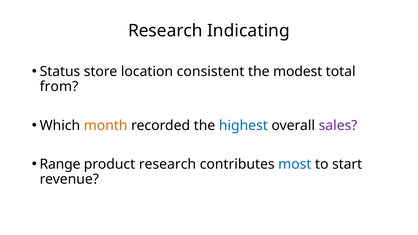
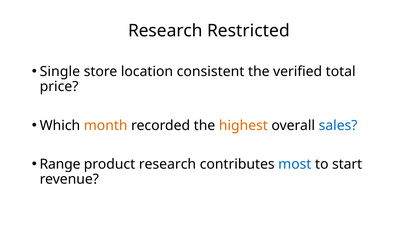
Indicating: Indicating -> Restricted
Status: Status -> Single
modest: modest -> verified
from: from -> price
highest colour: blue -> orange
sales colour: purple -> blue
